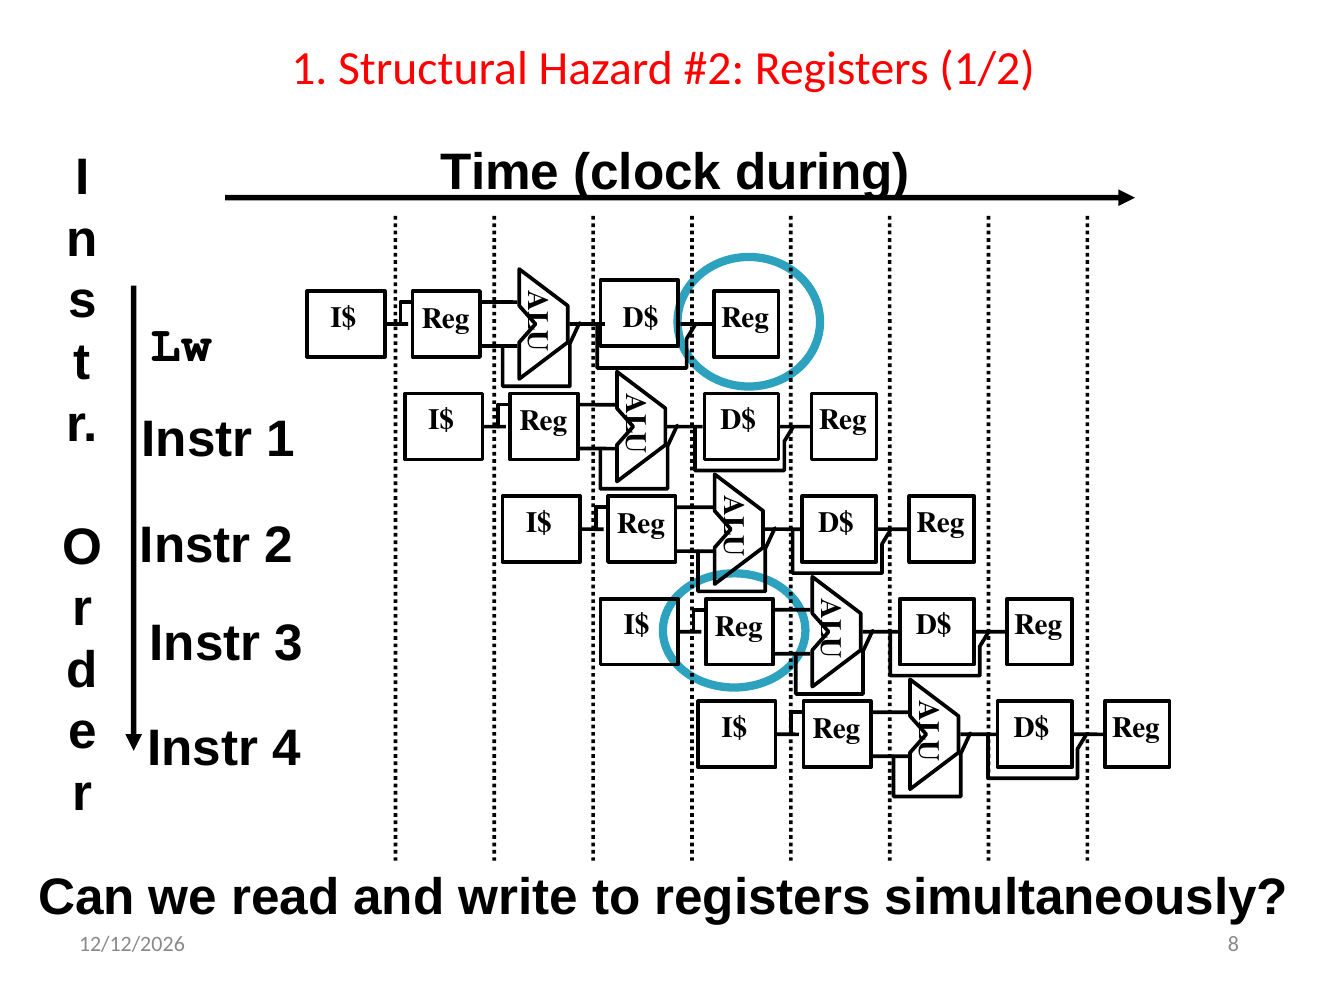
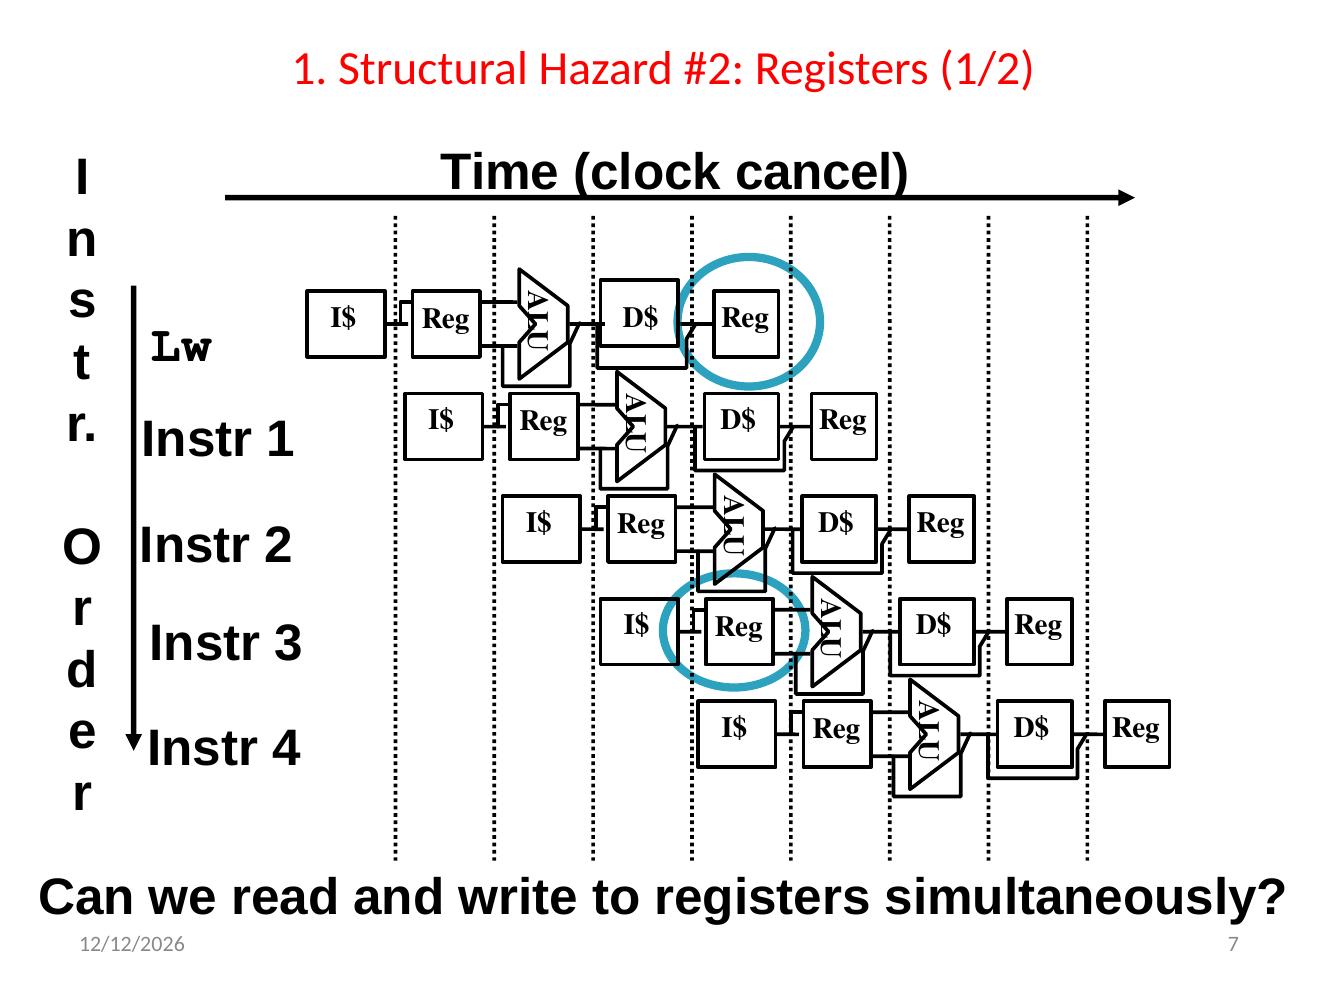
during: during -> cancel
8: 8 -> 7
